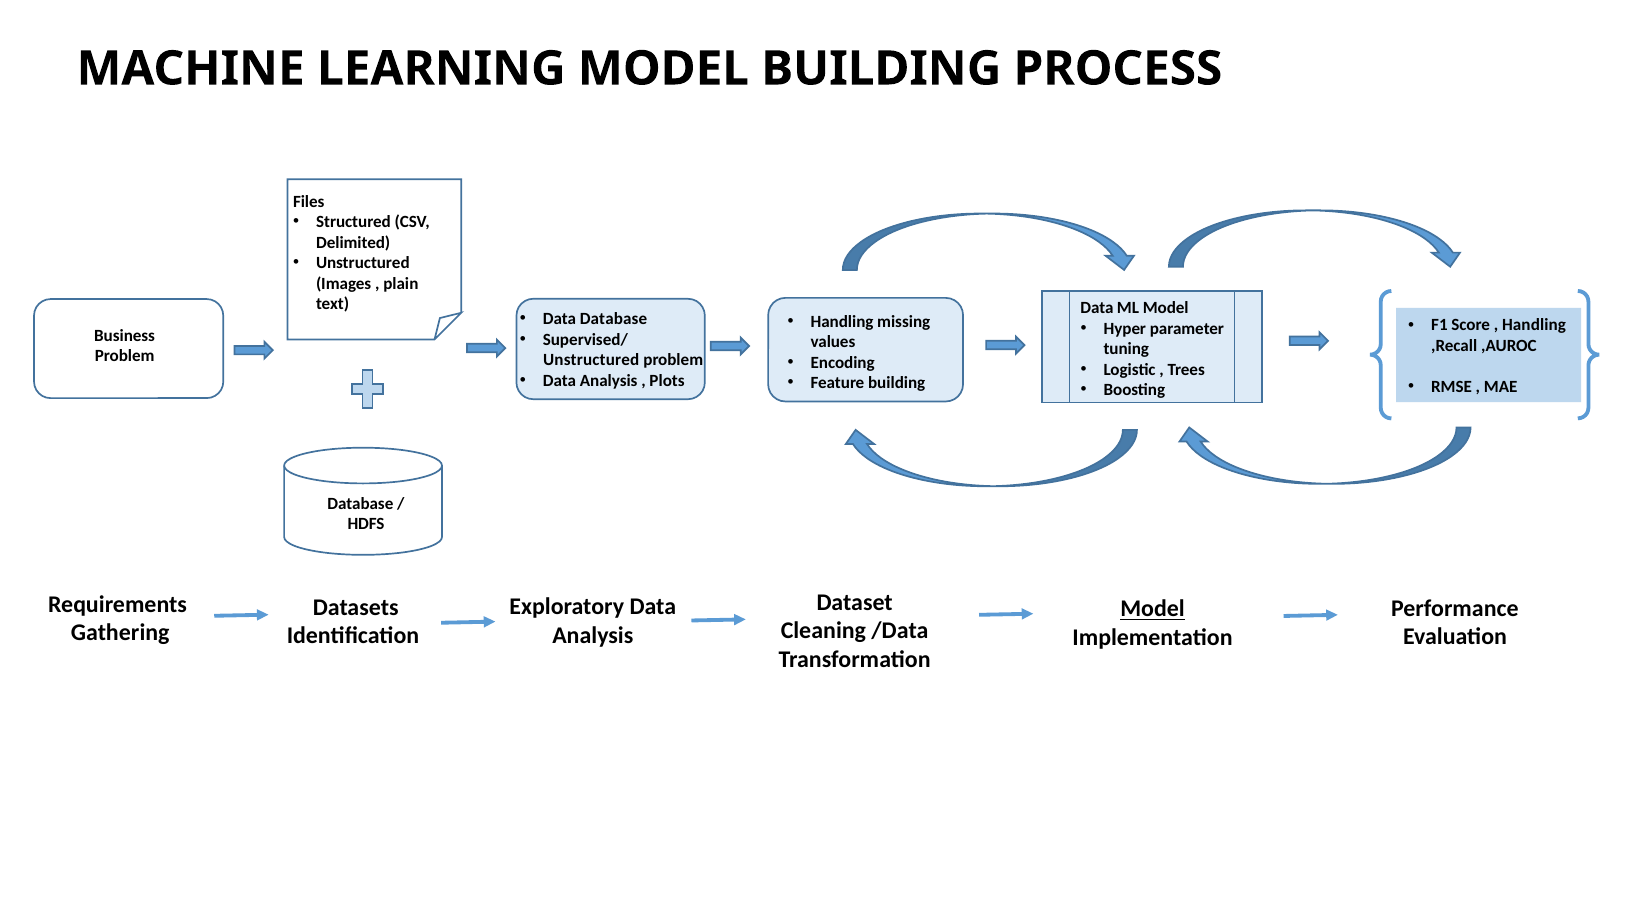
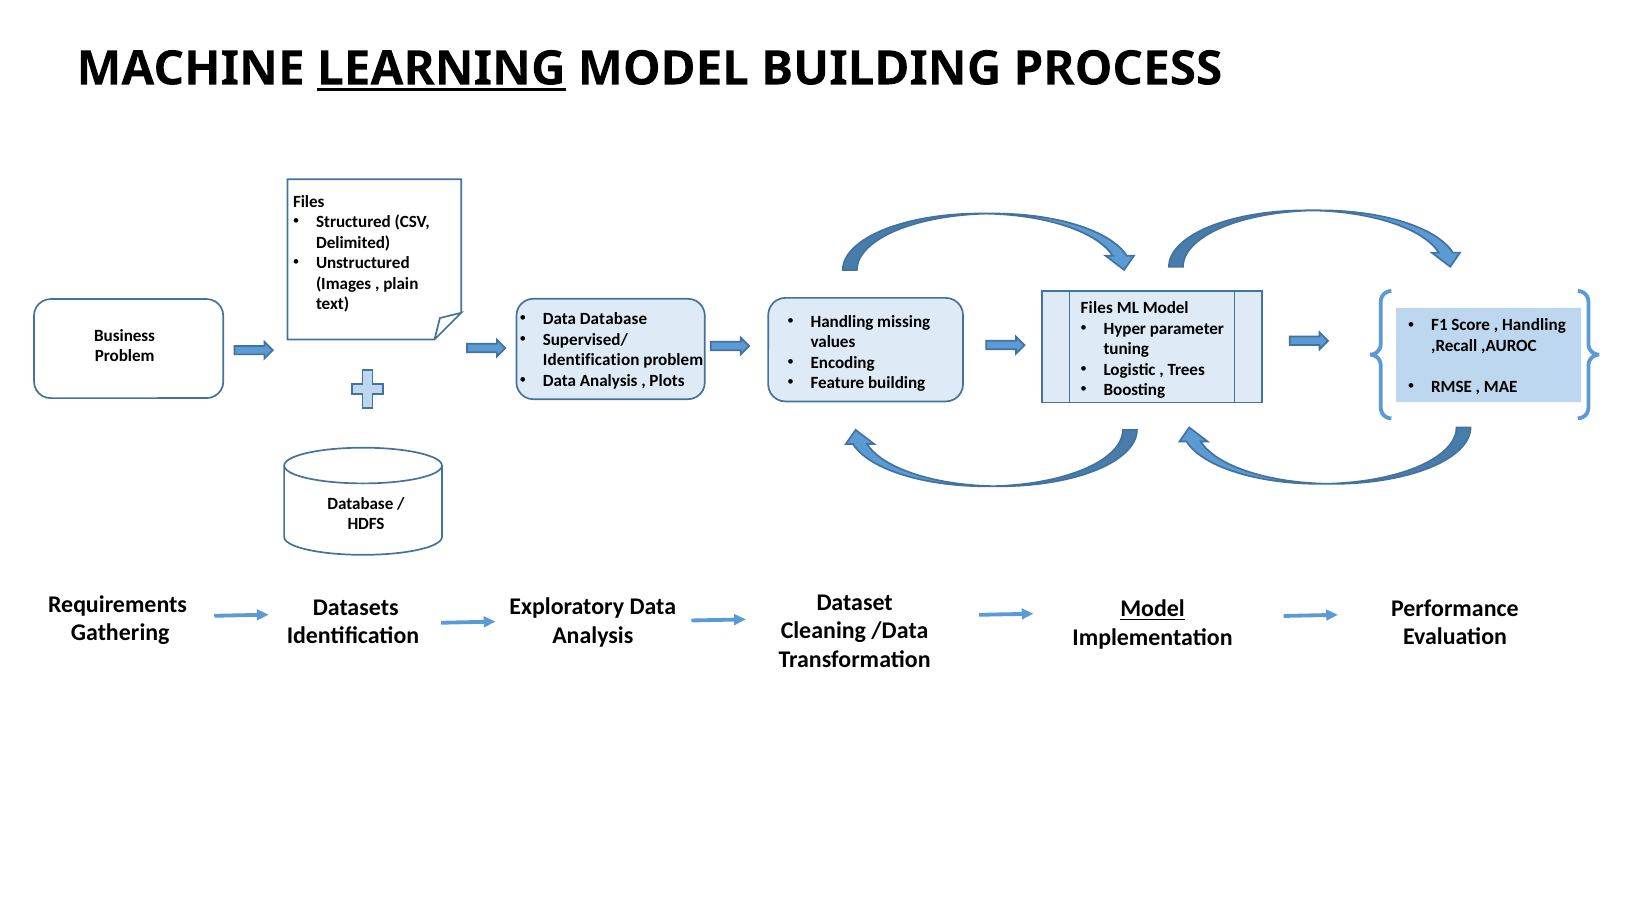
LEARNING underline: none -> present
Data at (1097, 308): Data -> Files
Unstructured at (591, 360): Unstructured -> Identification
